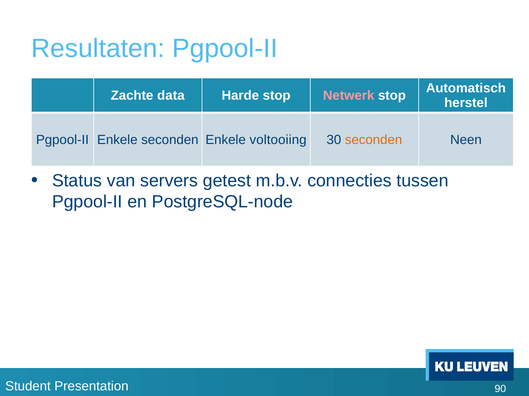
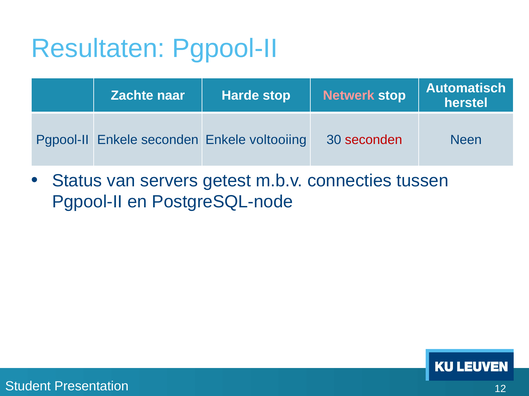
data: data -> naar
seconden at (374, 140) colour: orange -> red
90: 90 -> 12
